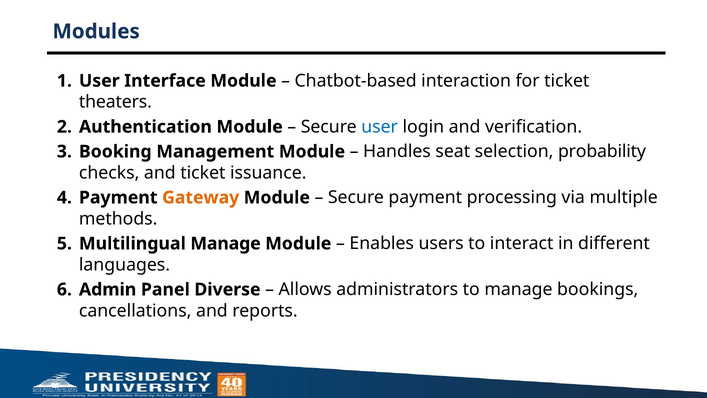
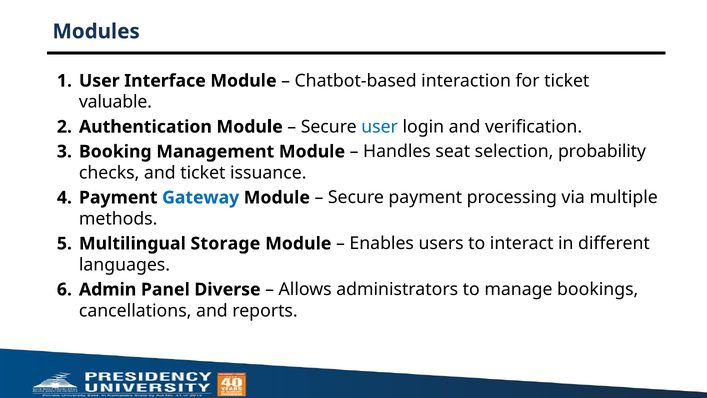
theaters: theaters -> valuable
Gateway colour: orange -> blue
Multilingual Manage: Manage -> Storage
